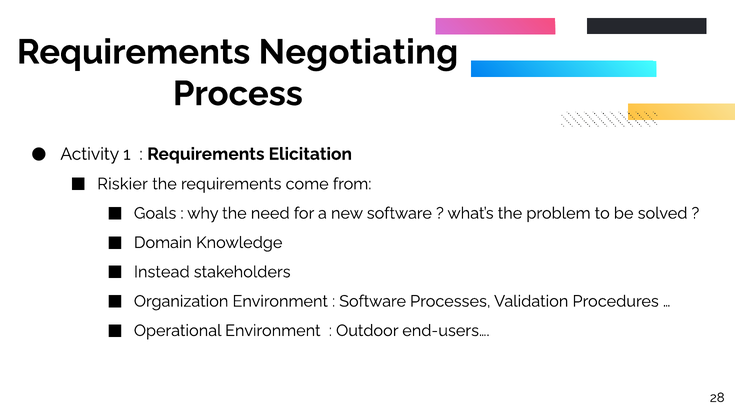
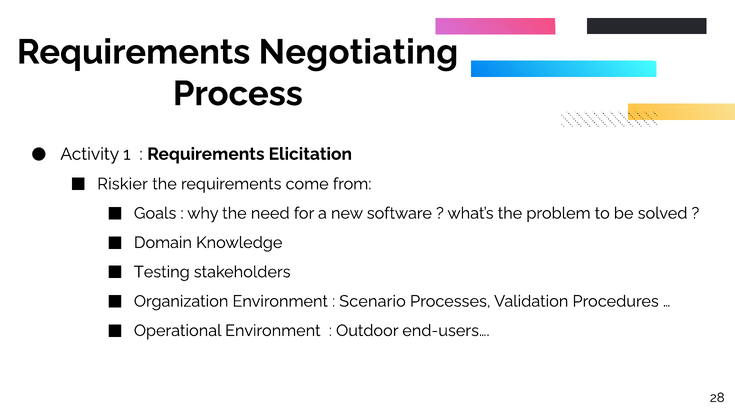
Instead: Instead -> Testing
Software at (373, 302): Software -> Scenario
